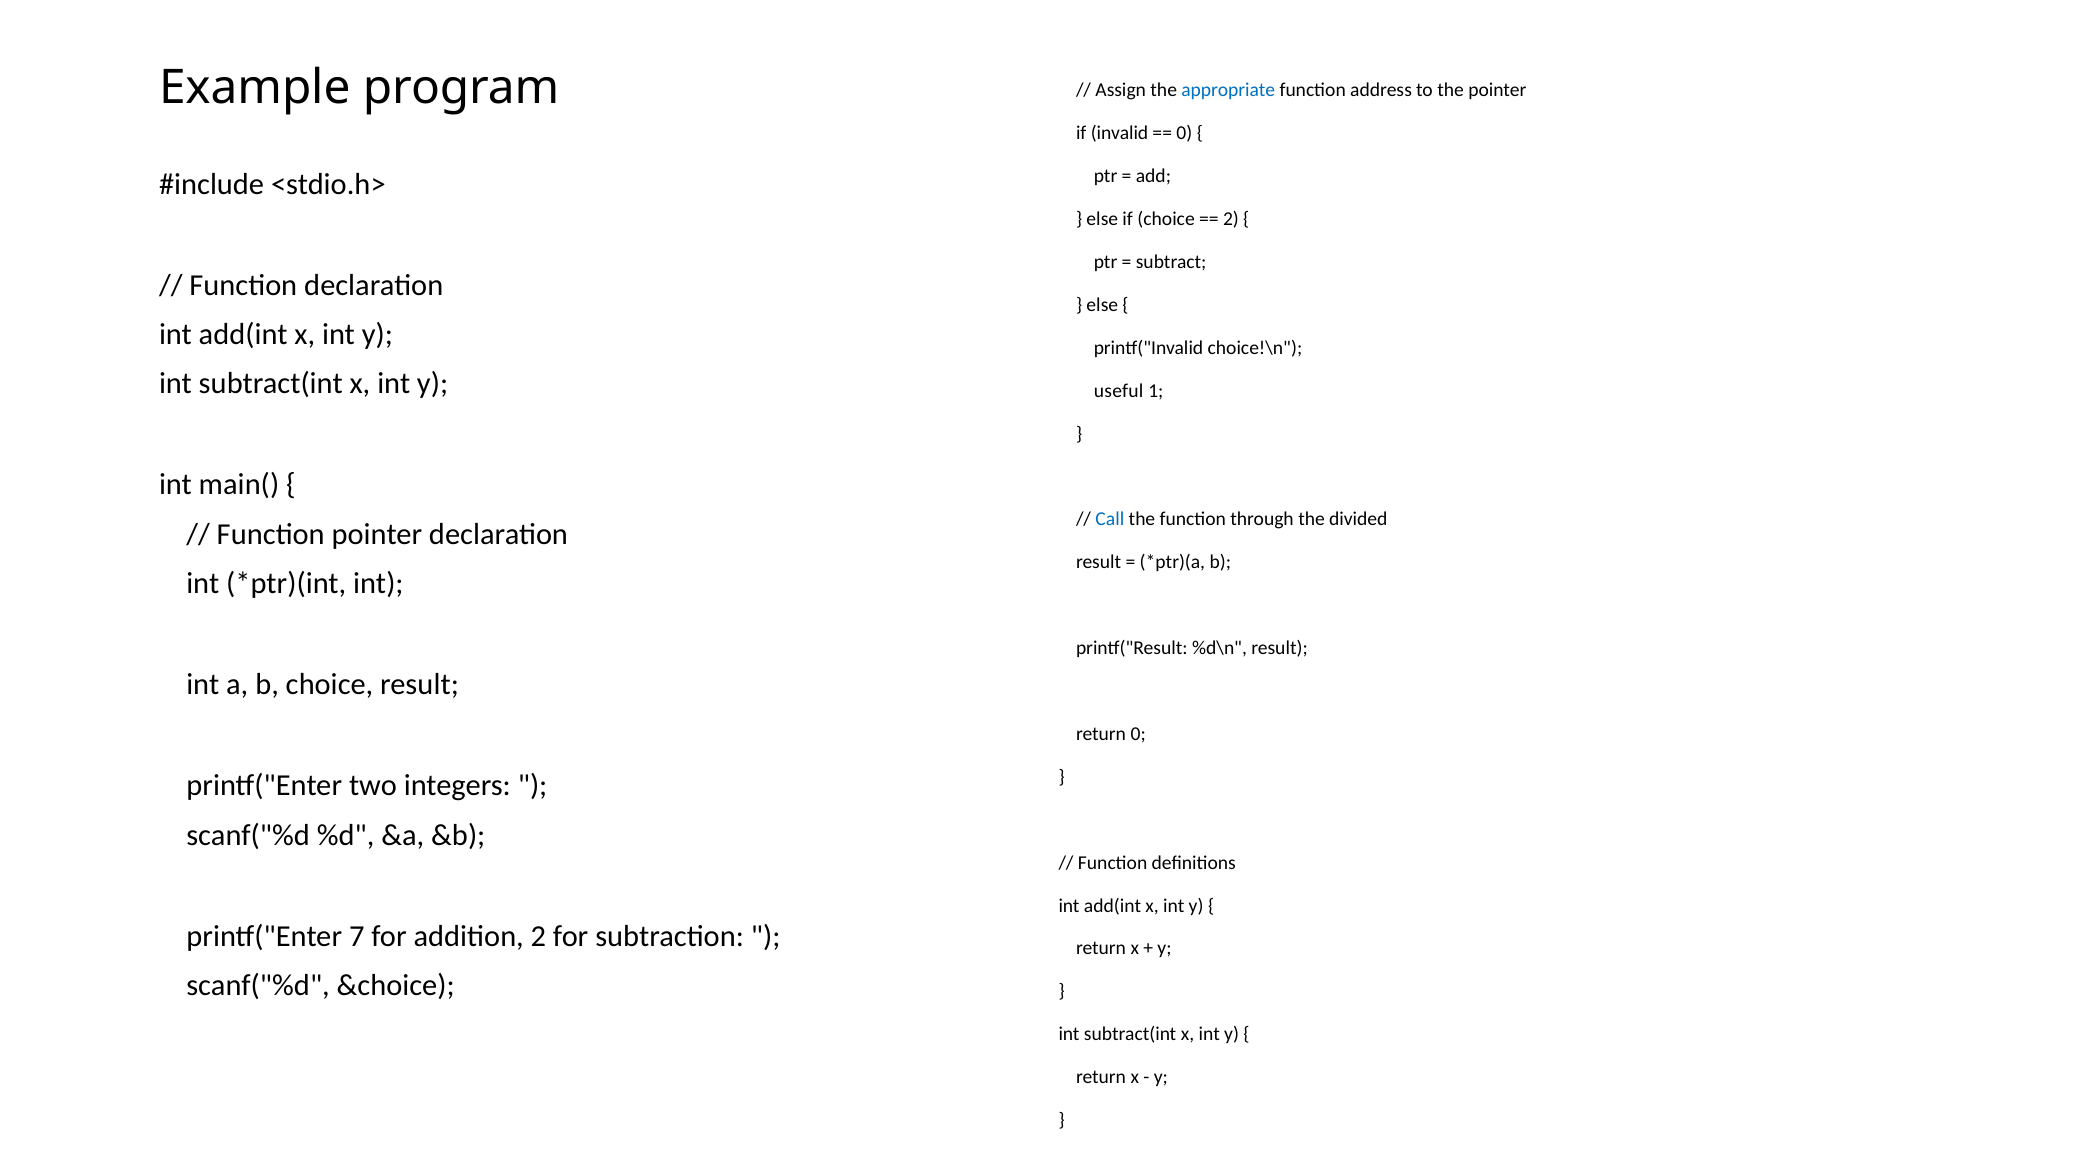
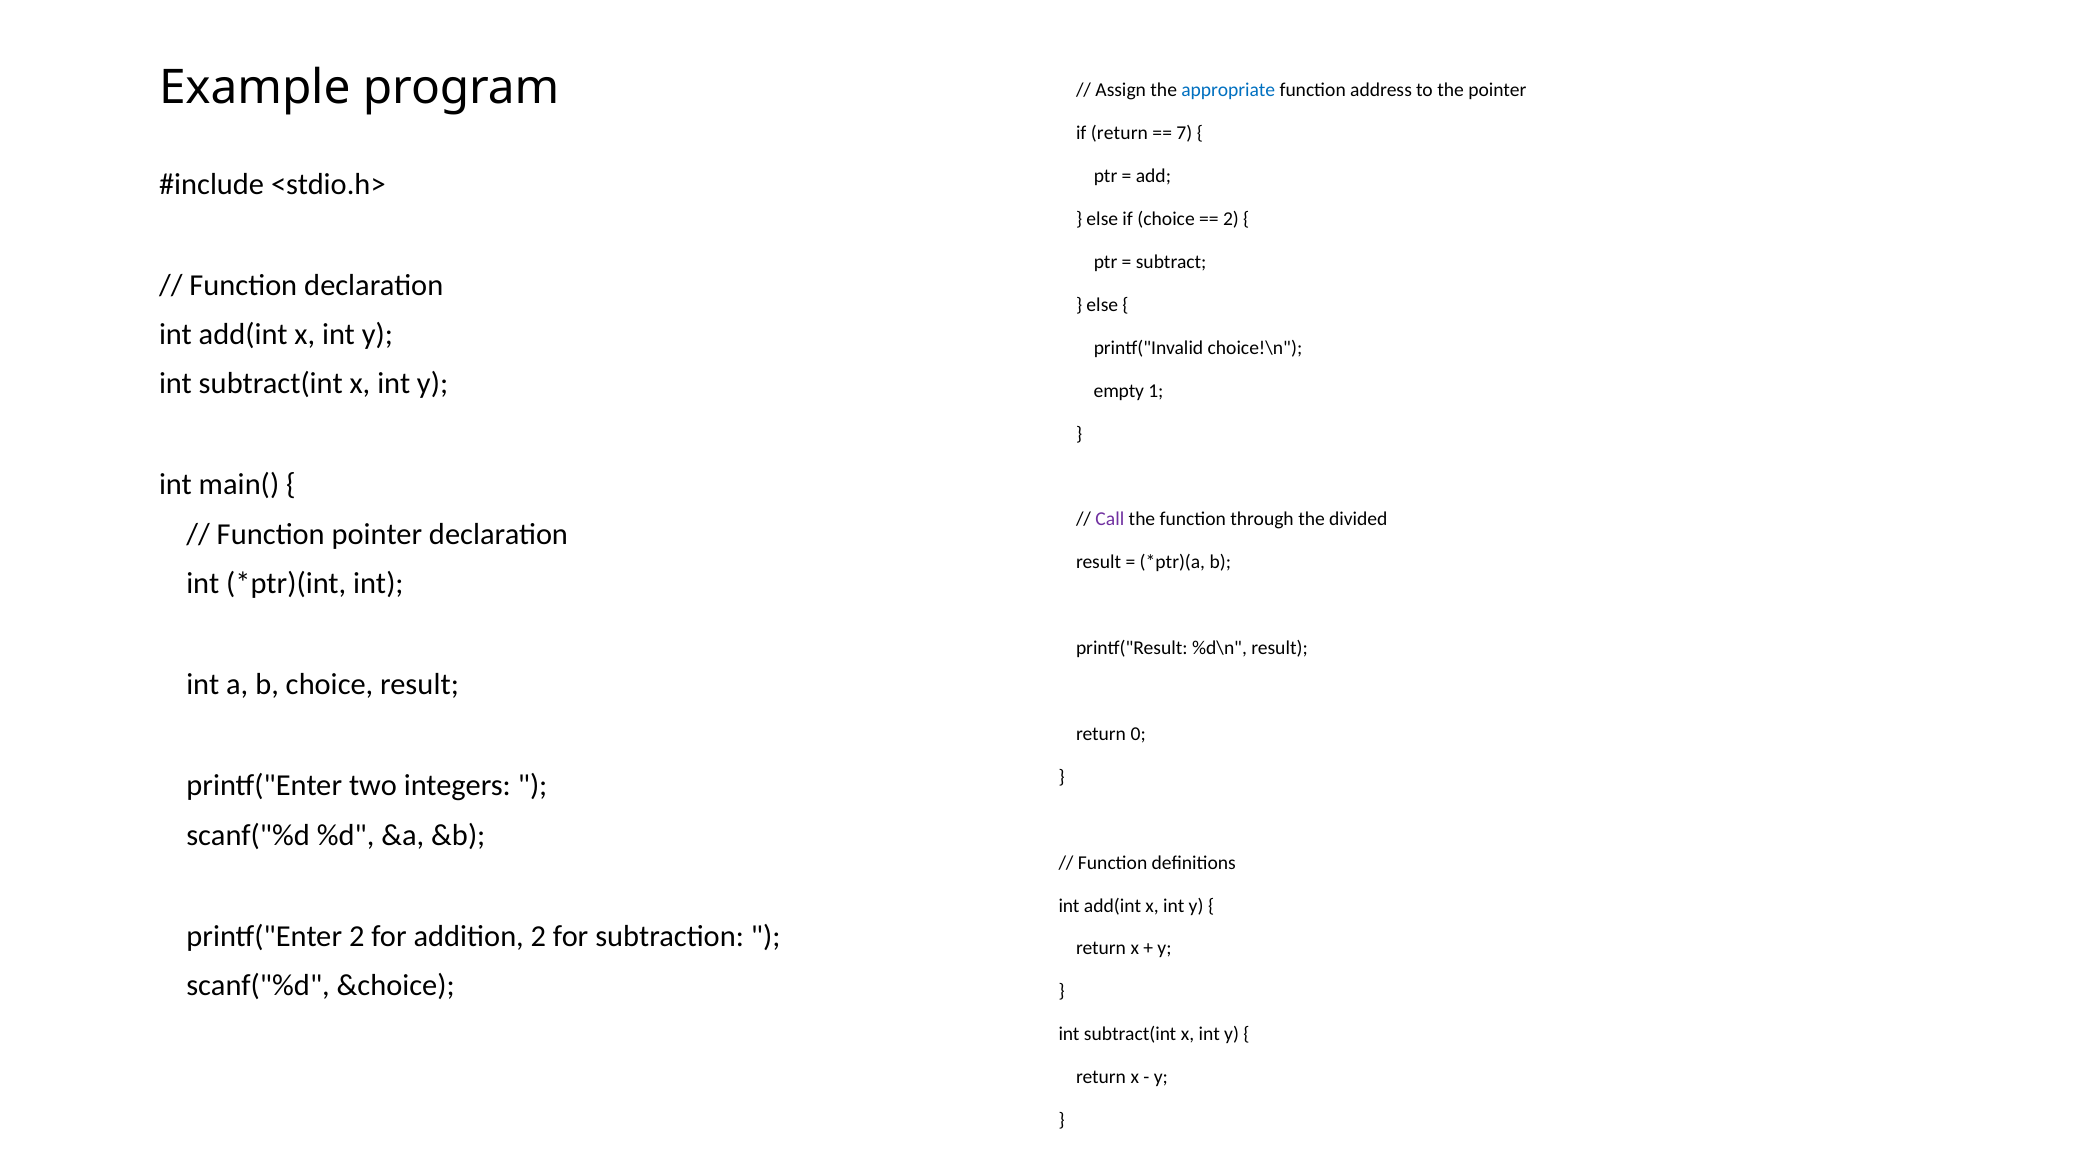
if invalid: invalid -> return
0 at (1184, 133): 0 -> 7
useful: useful -> empty
Call colour: blue -> purple
printf("Enter 7: 7 -> 2
